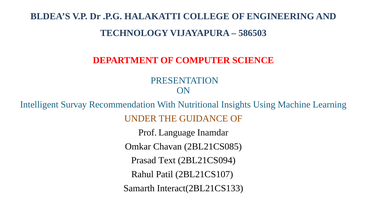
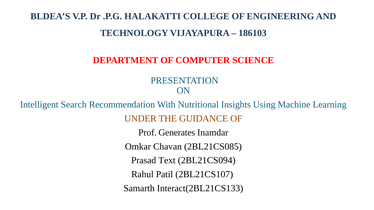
586503: 586503 -> 186103
Survay: Survay -> Search
Language: Language -> Generates
